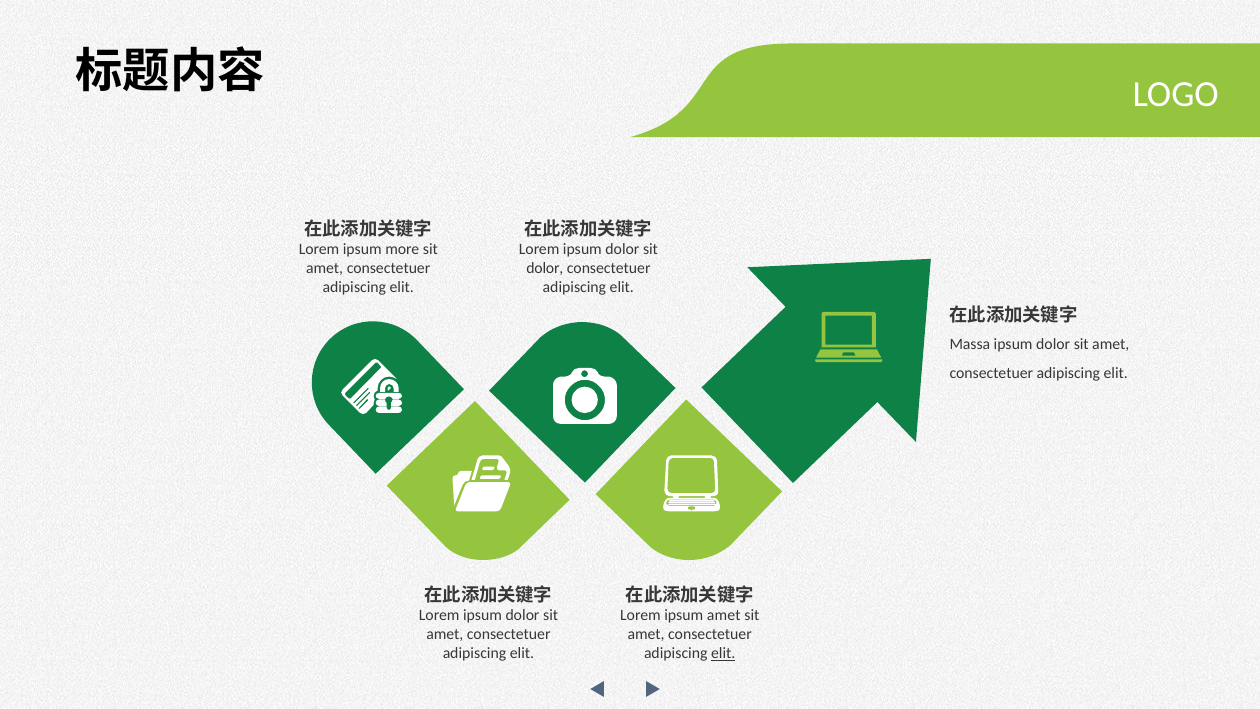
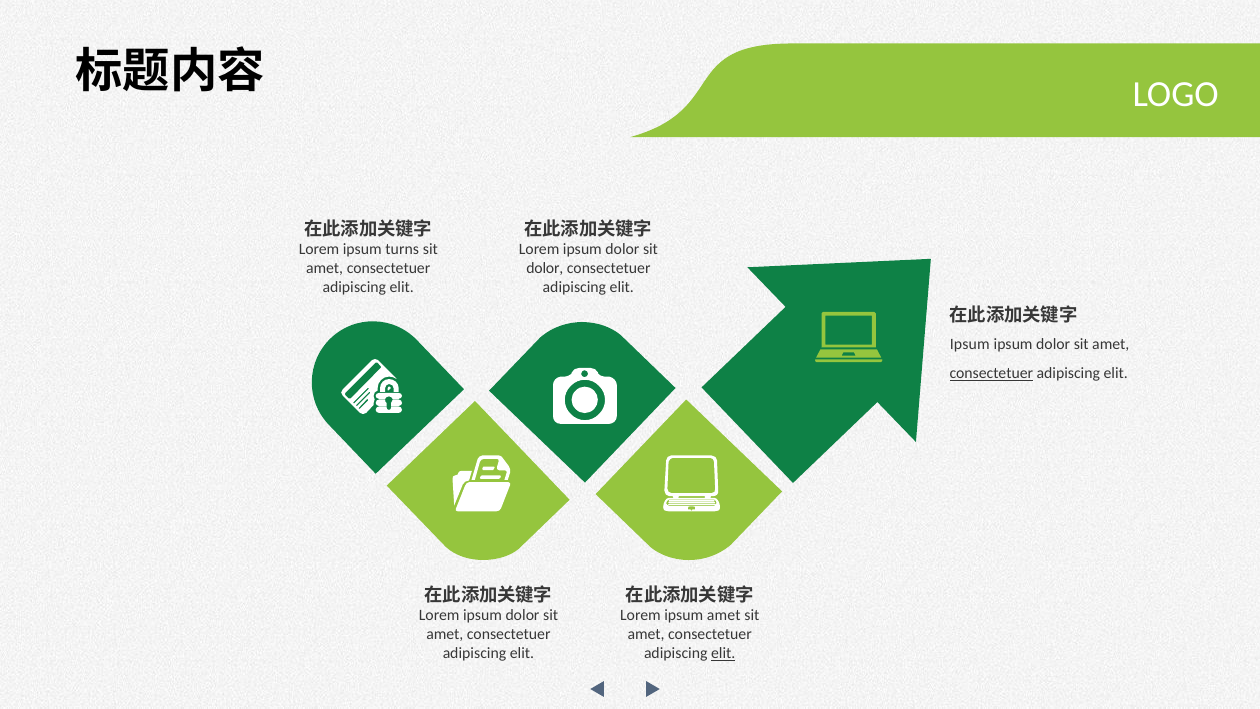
more: more -> turns
Massa at (970, 345): Massa -> Ipsum
consectetuer at (991, 373) underline: none -> present
